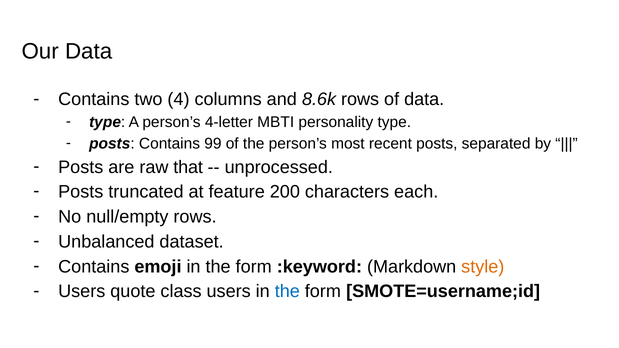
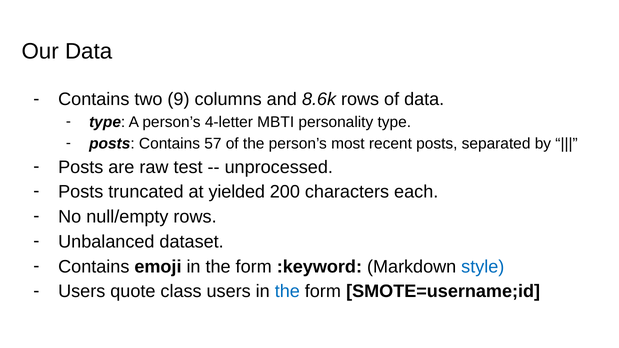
4: 4 -> 9
99: 99 -> 57
that: that -> test
feature: feature -> yielded
style colour: orange -> blue
